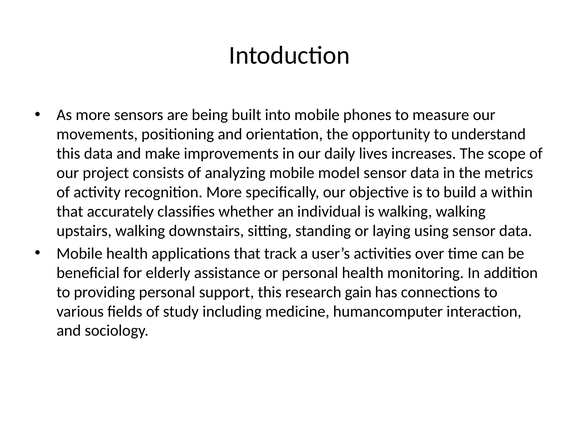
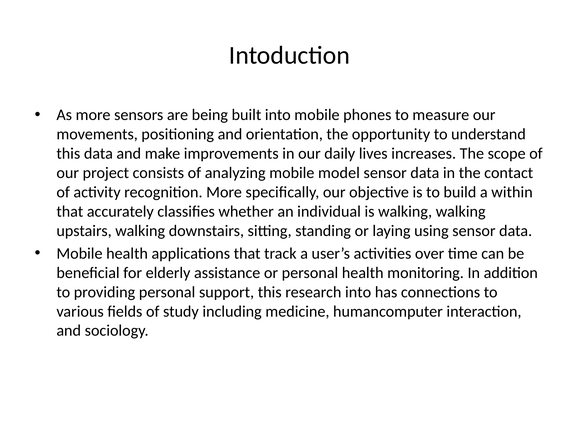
metrics: metrics -> contact
research gain: gain -> into
